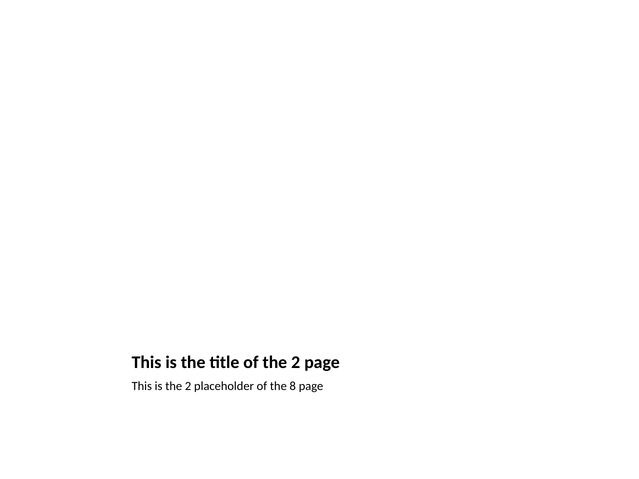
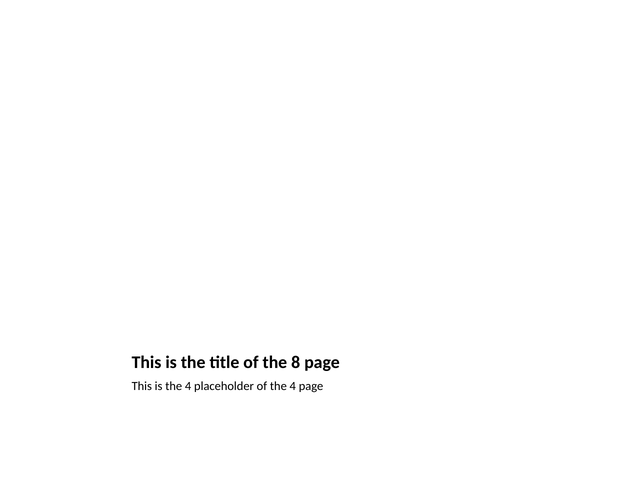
of the 2: 2 -> 8
is the 2: 2 -> 4
of the 8: 8 -> 4
